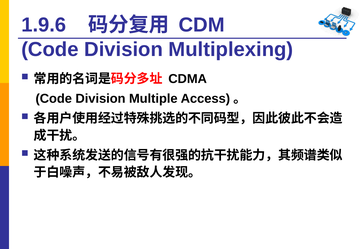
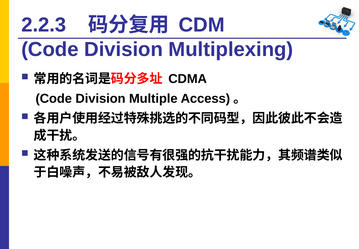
1.9.6: 1.9.6 -> 2.2.3
